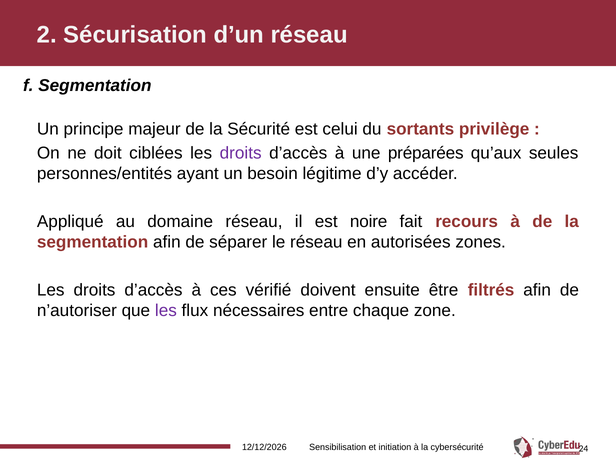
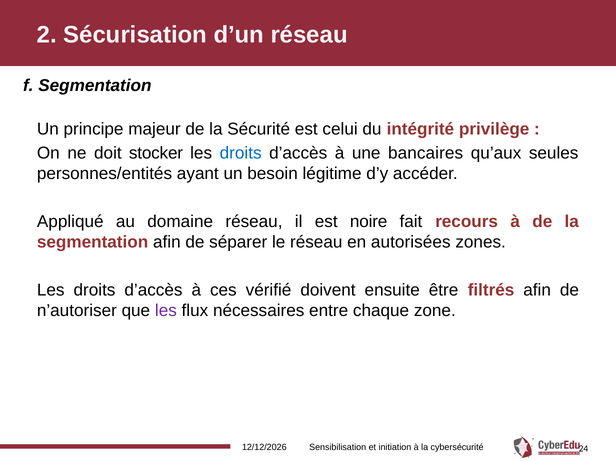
sortants: sortants -> intégrité
ciblées: ciblées -> stocker
droits at (241, 153) colour: purple -> blue
préparées: préparées -> bancaires
